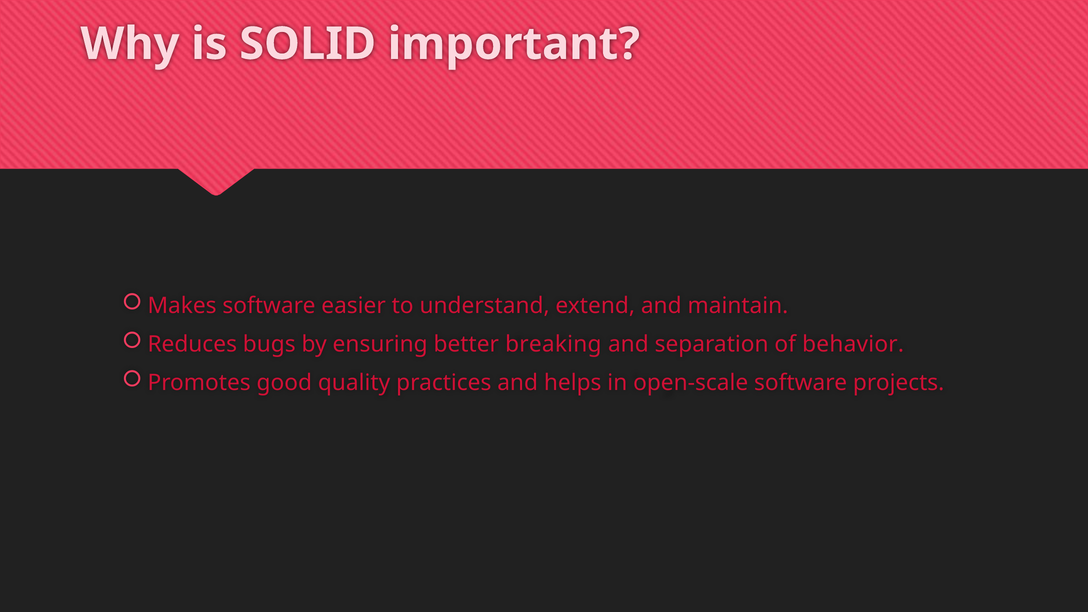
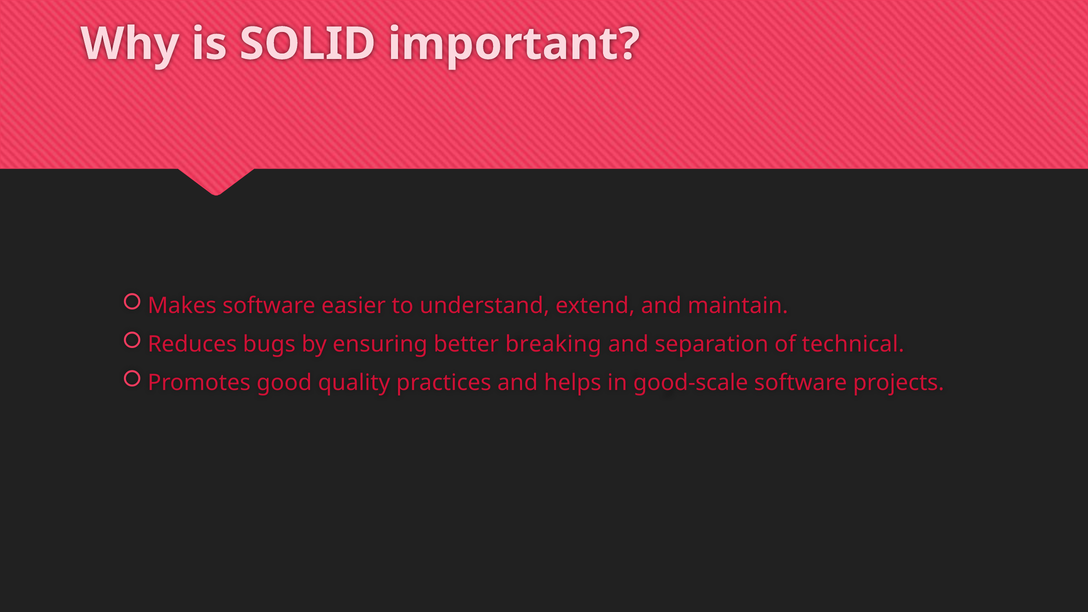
behavior: behavior -> technical
open-scale: open-scale -> good-scale
